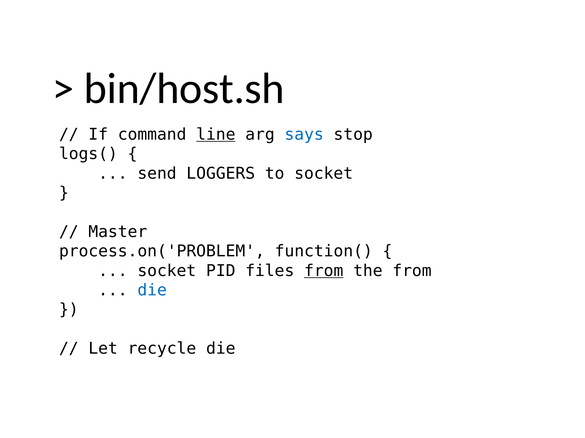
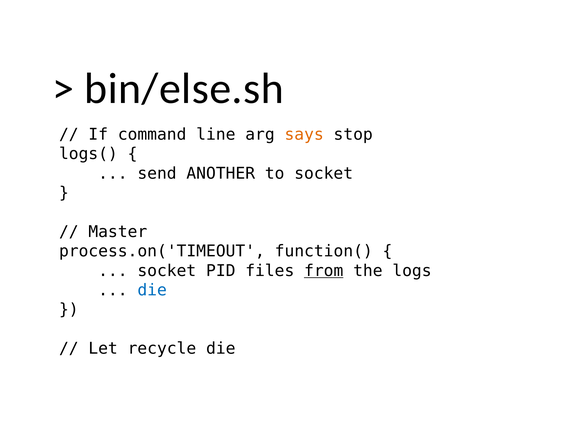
bin/host.sh: bin/host.sh -> bin/else.sh
line underline: present -> none
says colour: blue -> orange
LOGGERS: LOGGERS -> ANOTHER
process.on('PROBLEM: process.on('PROBLEM -> process.on('TIMEOUT
the from: from -> logs
